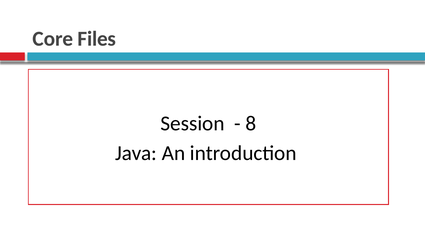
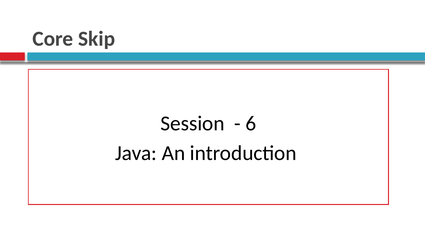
Files: Files -> Skip
8: 8 -> 6
